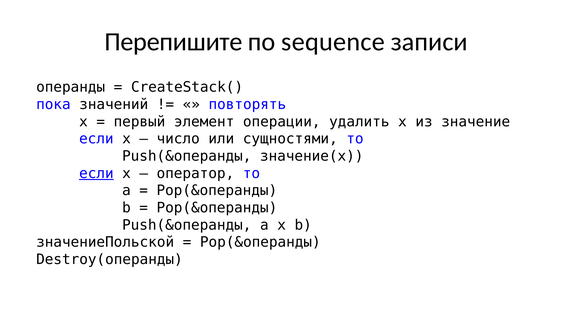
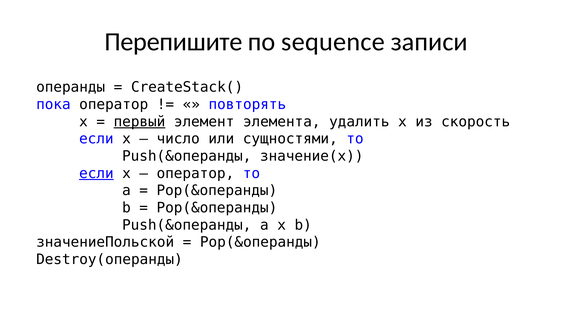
пока значений: значений -> оператор
первый underline: none -> present
операции: операции -> элемента
значение: значение -> скорость
